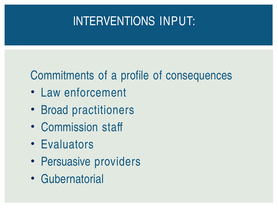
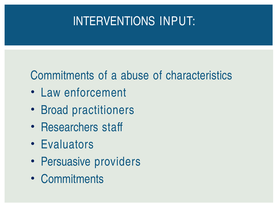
profile: profile -> abuse
consequences: consequences -> characteristics
Commission: Commission -> Researchers
Gubernatorial at (72, 179): Gubernatorial -> Commitments
